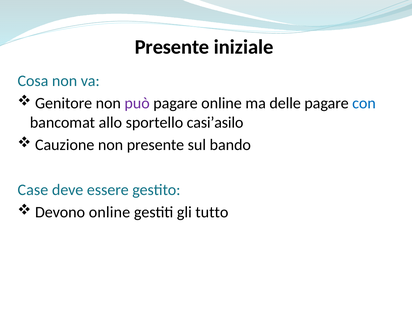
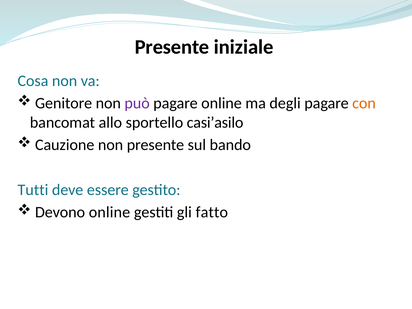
delle: delle -> degli
con colour: blue -> orange
Case: Case -> Tutti
tutto: tutto -> fatto
